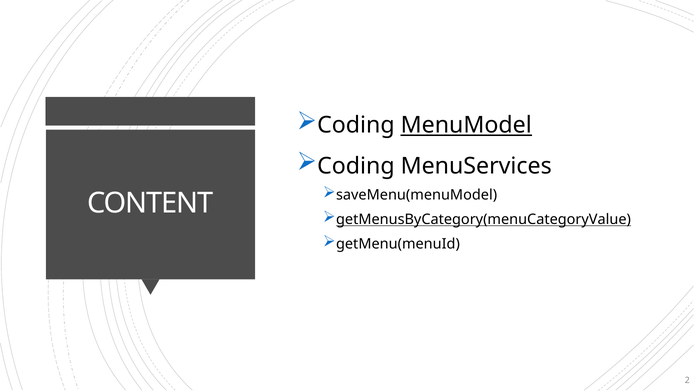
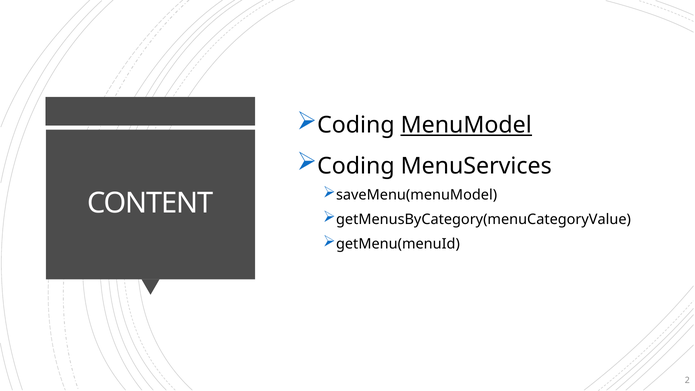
getMenusByCategory(menuCategoryValue underline: present -> none
